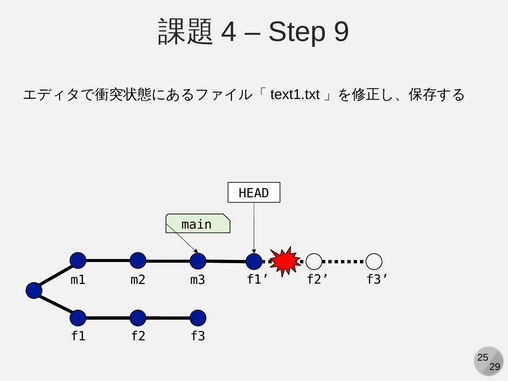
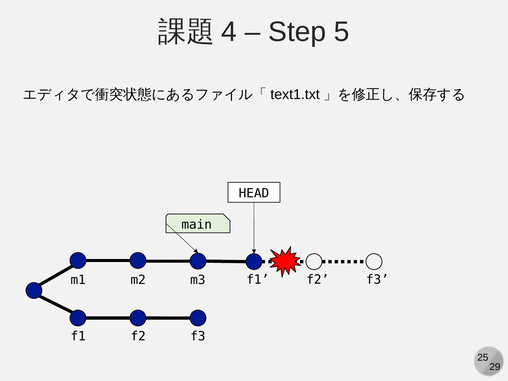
9: 9 -> 5
